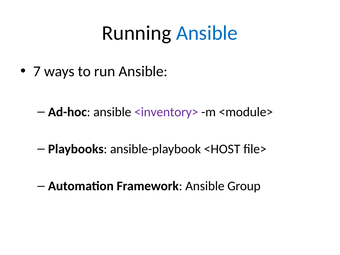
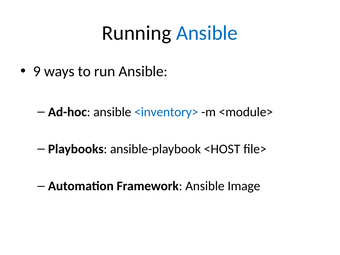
7: 7 -> 9
<inventory> colour: purple -> blue
Group: Group -> Image
